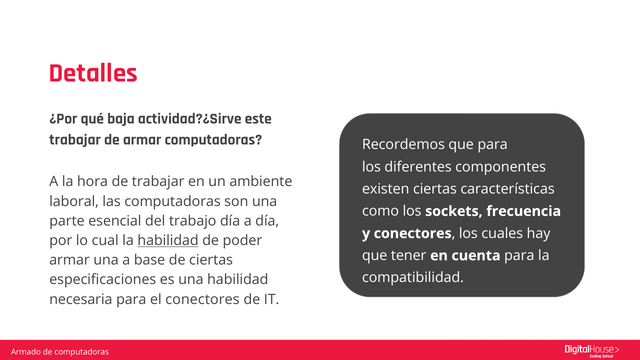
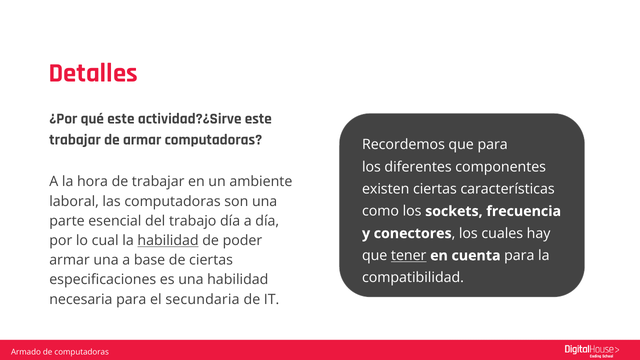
qué baja: baja -> este
tener underline: none -> present
el conectores: conectores -> secundaria
